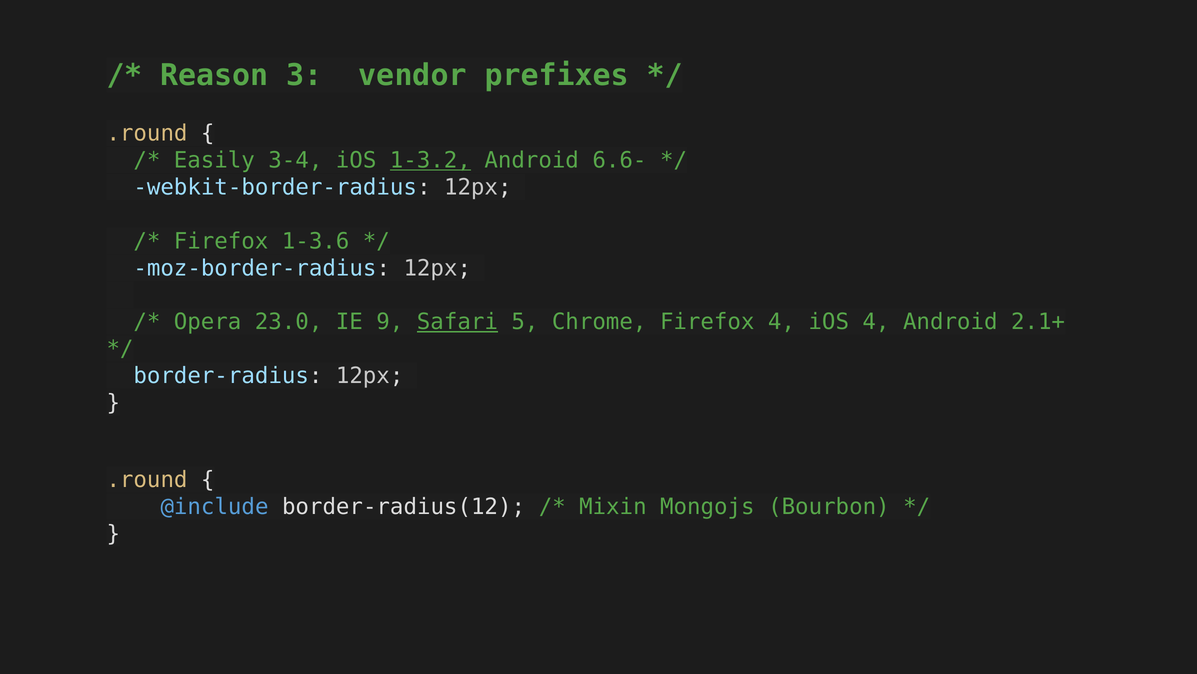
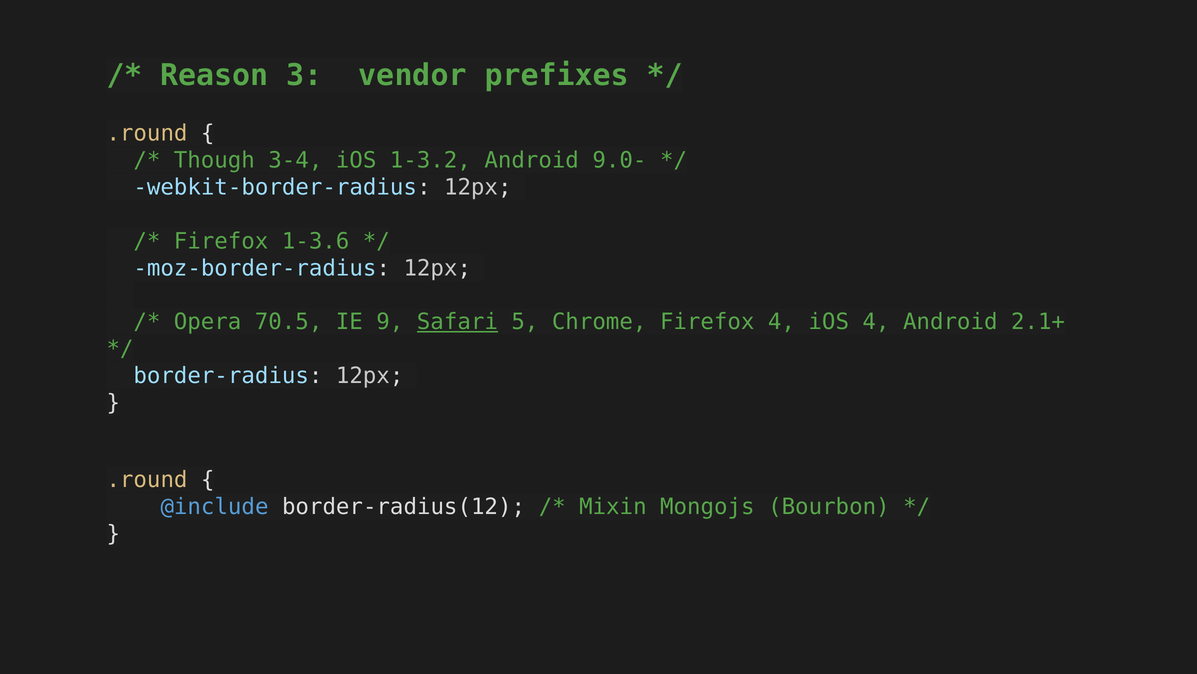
Easily: Easily -> Though
1-3.2 underline: present -> none
6.6-: 6.6- -> 9.0-
23.0: 23.0 -> 70.5
